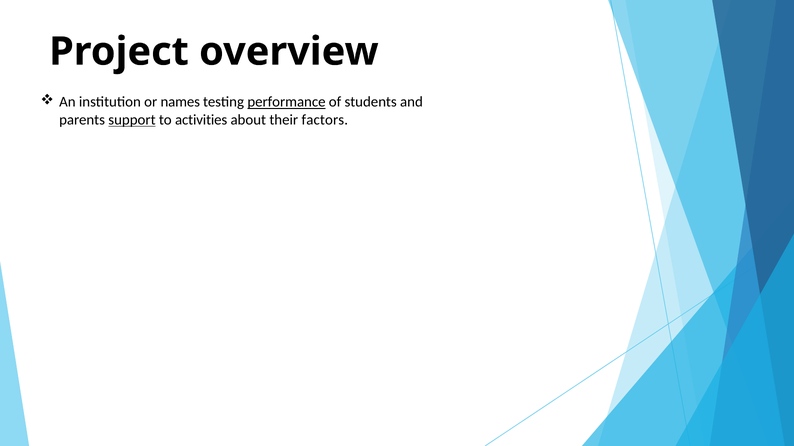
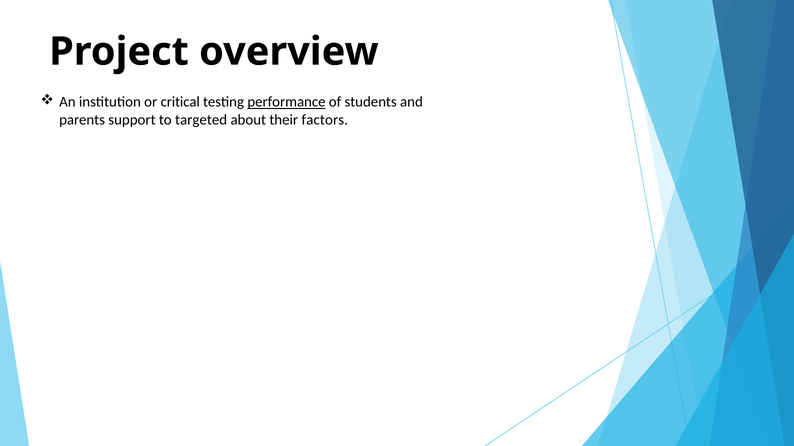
names: names -> critical
support underline: present -> none
activities: activities -> targeted
